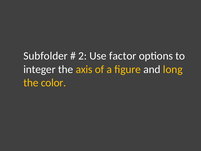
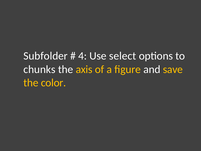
2: 2 -> 4
factor: factor -> select
integer: integer -> chunks
long: long -> save
